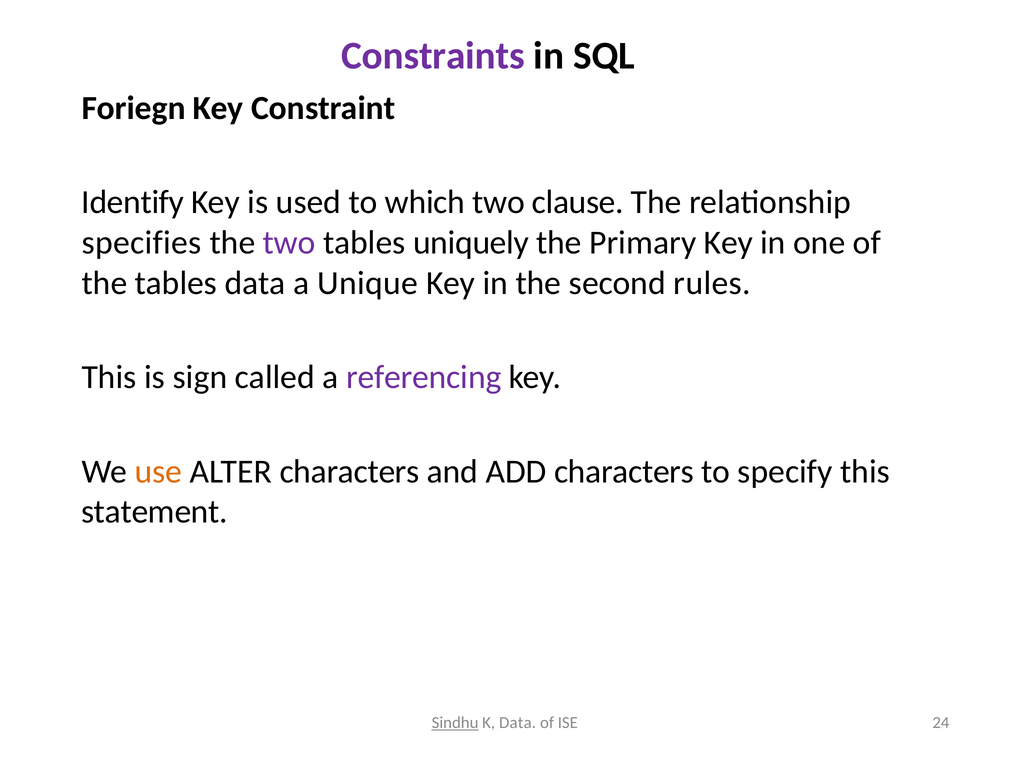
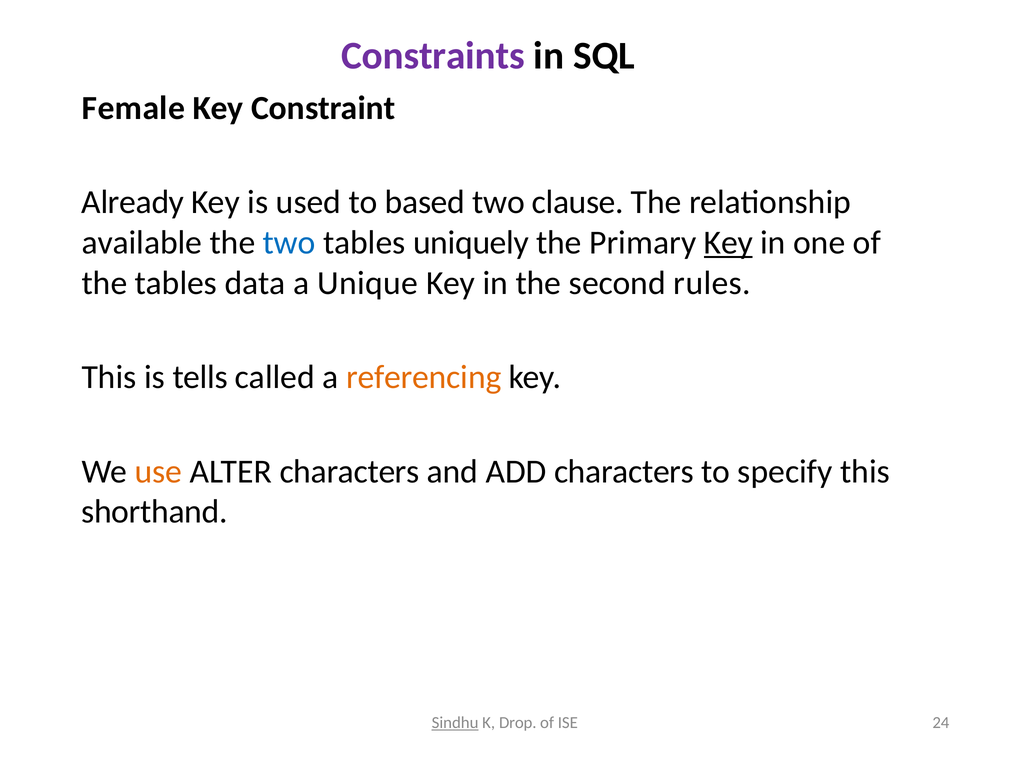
Foriegn: Foriegn -> Female
Identify: Identify -> Already
which: which -> based
specifies: specifies -> available
two at (289, 243) colour: purple -> blue
Key at (728, 243) underline: none -> present
sign: sign -> tells
referencing colour: purple -> orange
statement: statement -> shorthand
K Data: Data -> Drop
